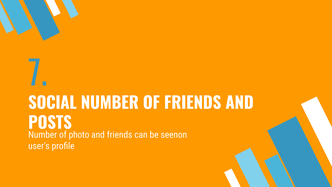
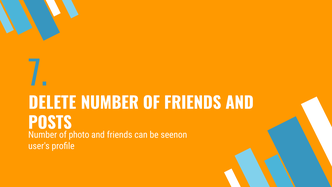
SOCIAL: SOCIAL -> DELETE
